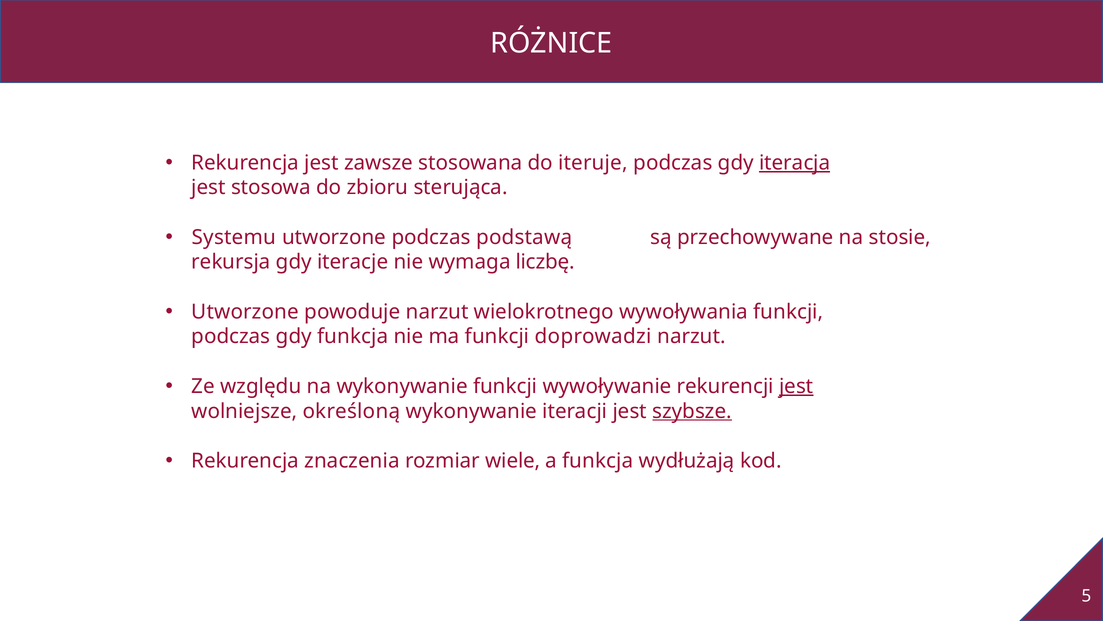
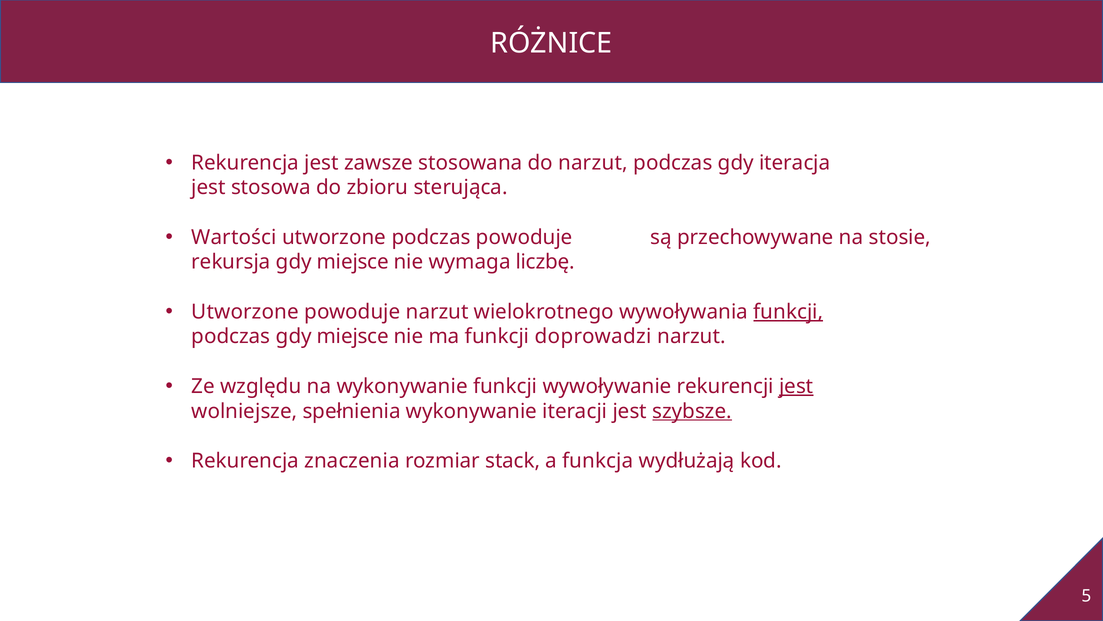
do iteruje: iteruje -> narzut
iteracja underline: present -> none
Systemu: Systemu -> Wartości
podczas podstawą: podstawą -> powoduje
iteracje at (353, 262): iteracje -> miejsce
funkcji at (788, 312) underline: none -> present
podczas gdy funkcja: funkcja -> miejsce
określoną: określoną -> spełnienia
wiele: wiele -> stack
